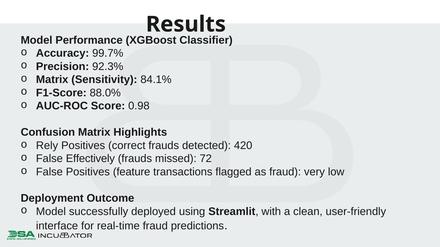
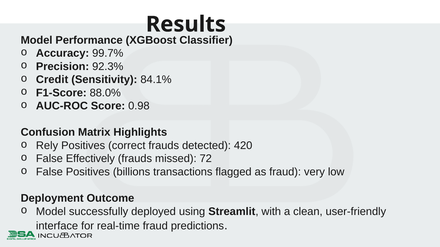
Matrix at (52, 80): Matrix -> Credit
feature: feature -> billions
